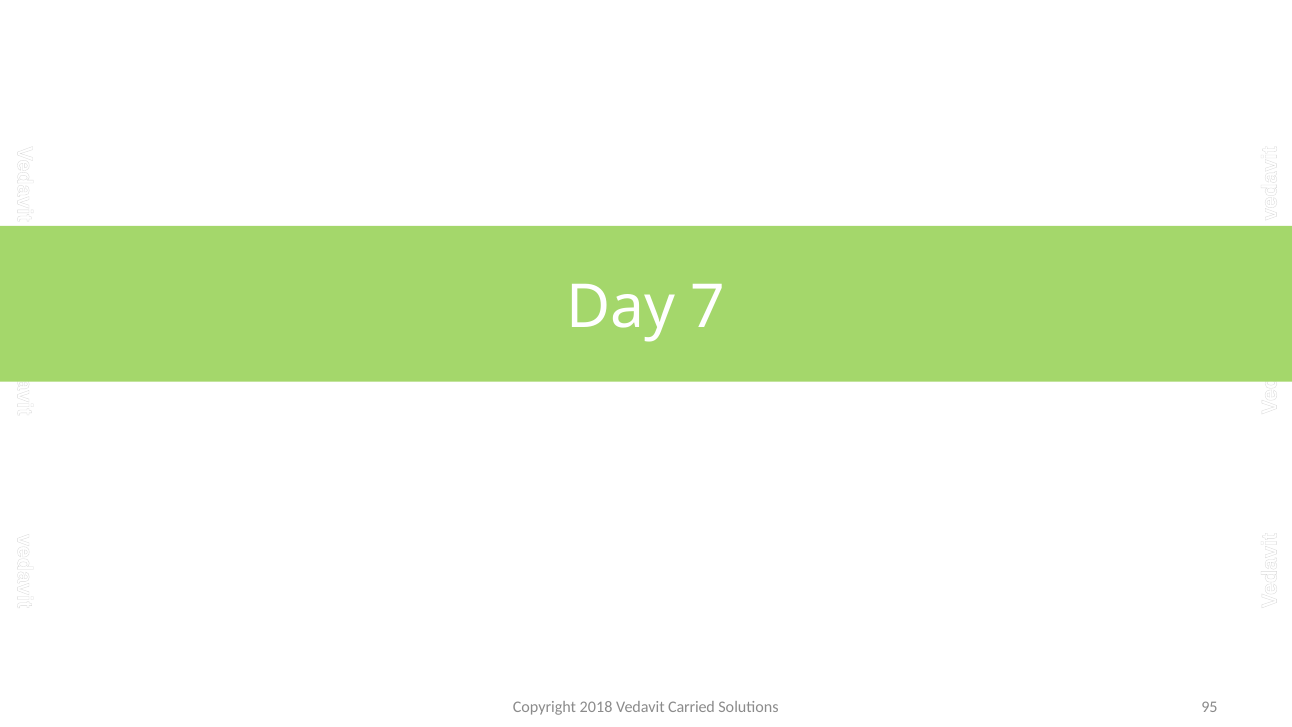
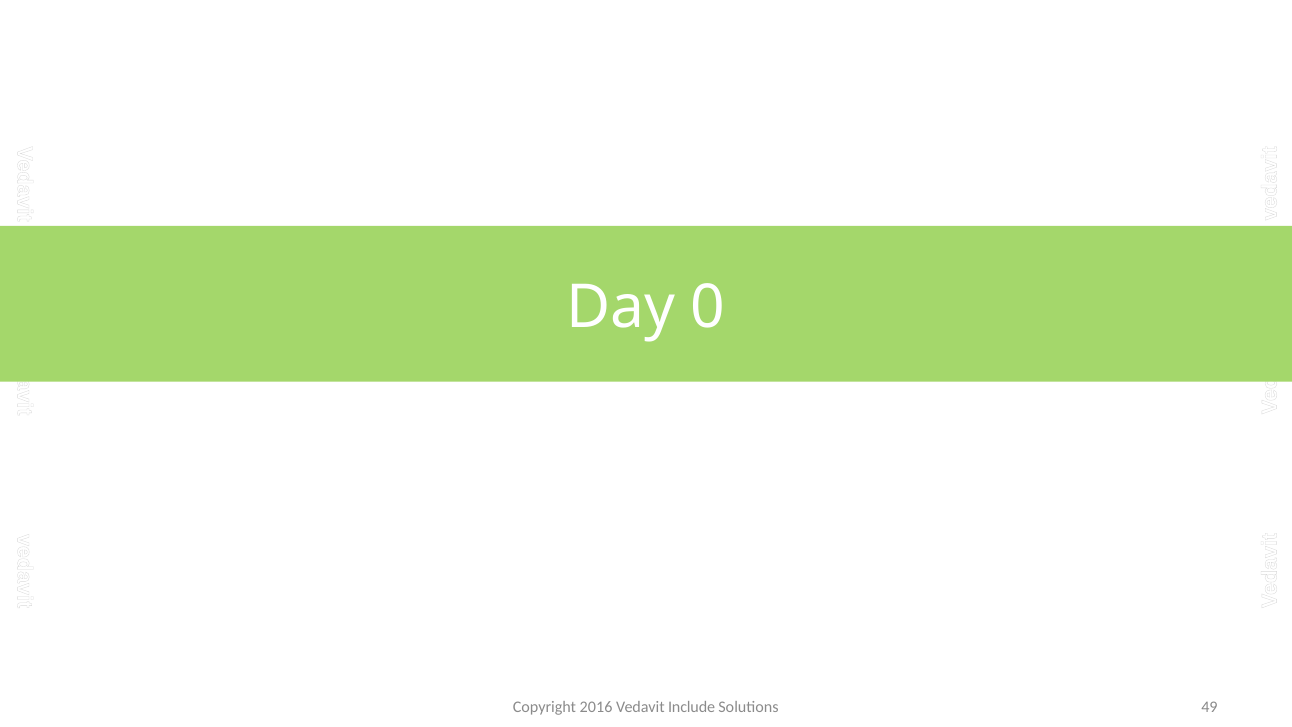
7: 7 -> 0
2018: 2018 -> 2016
Carried: Carried -> Include
95: 95 -> 49
